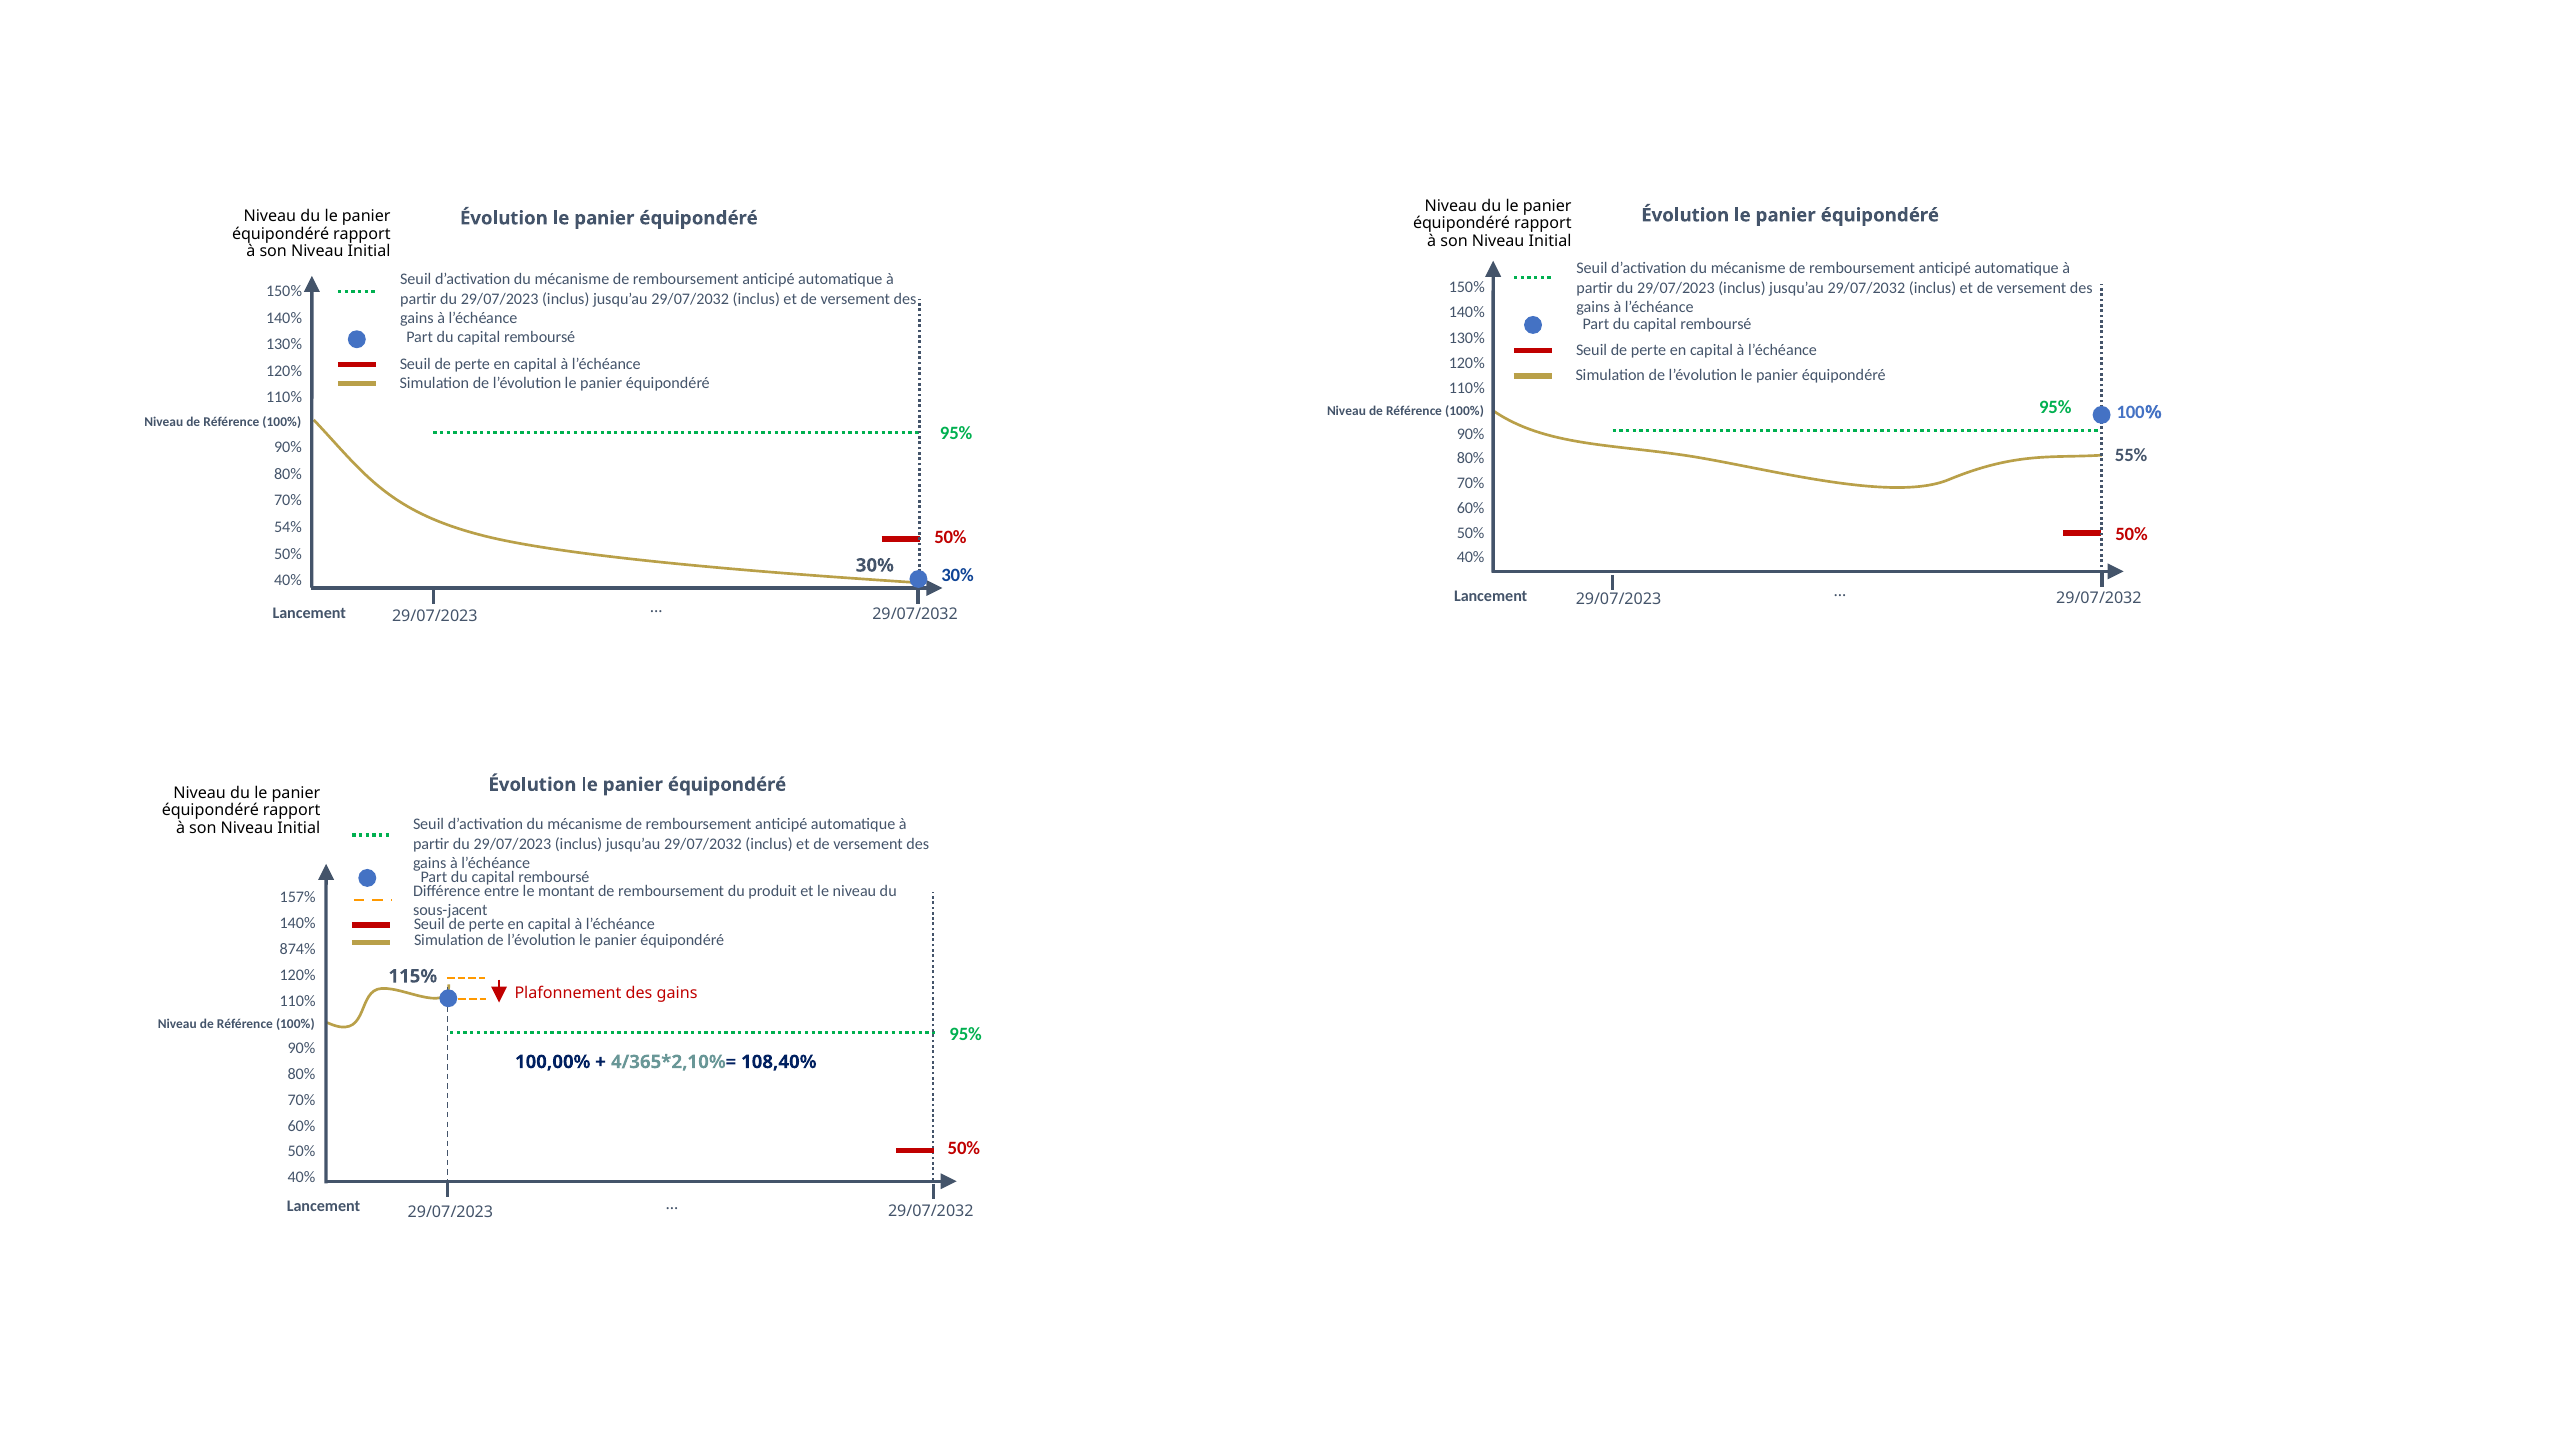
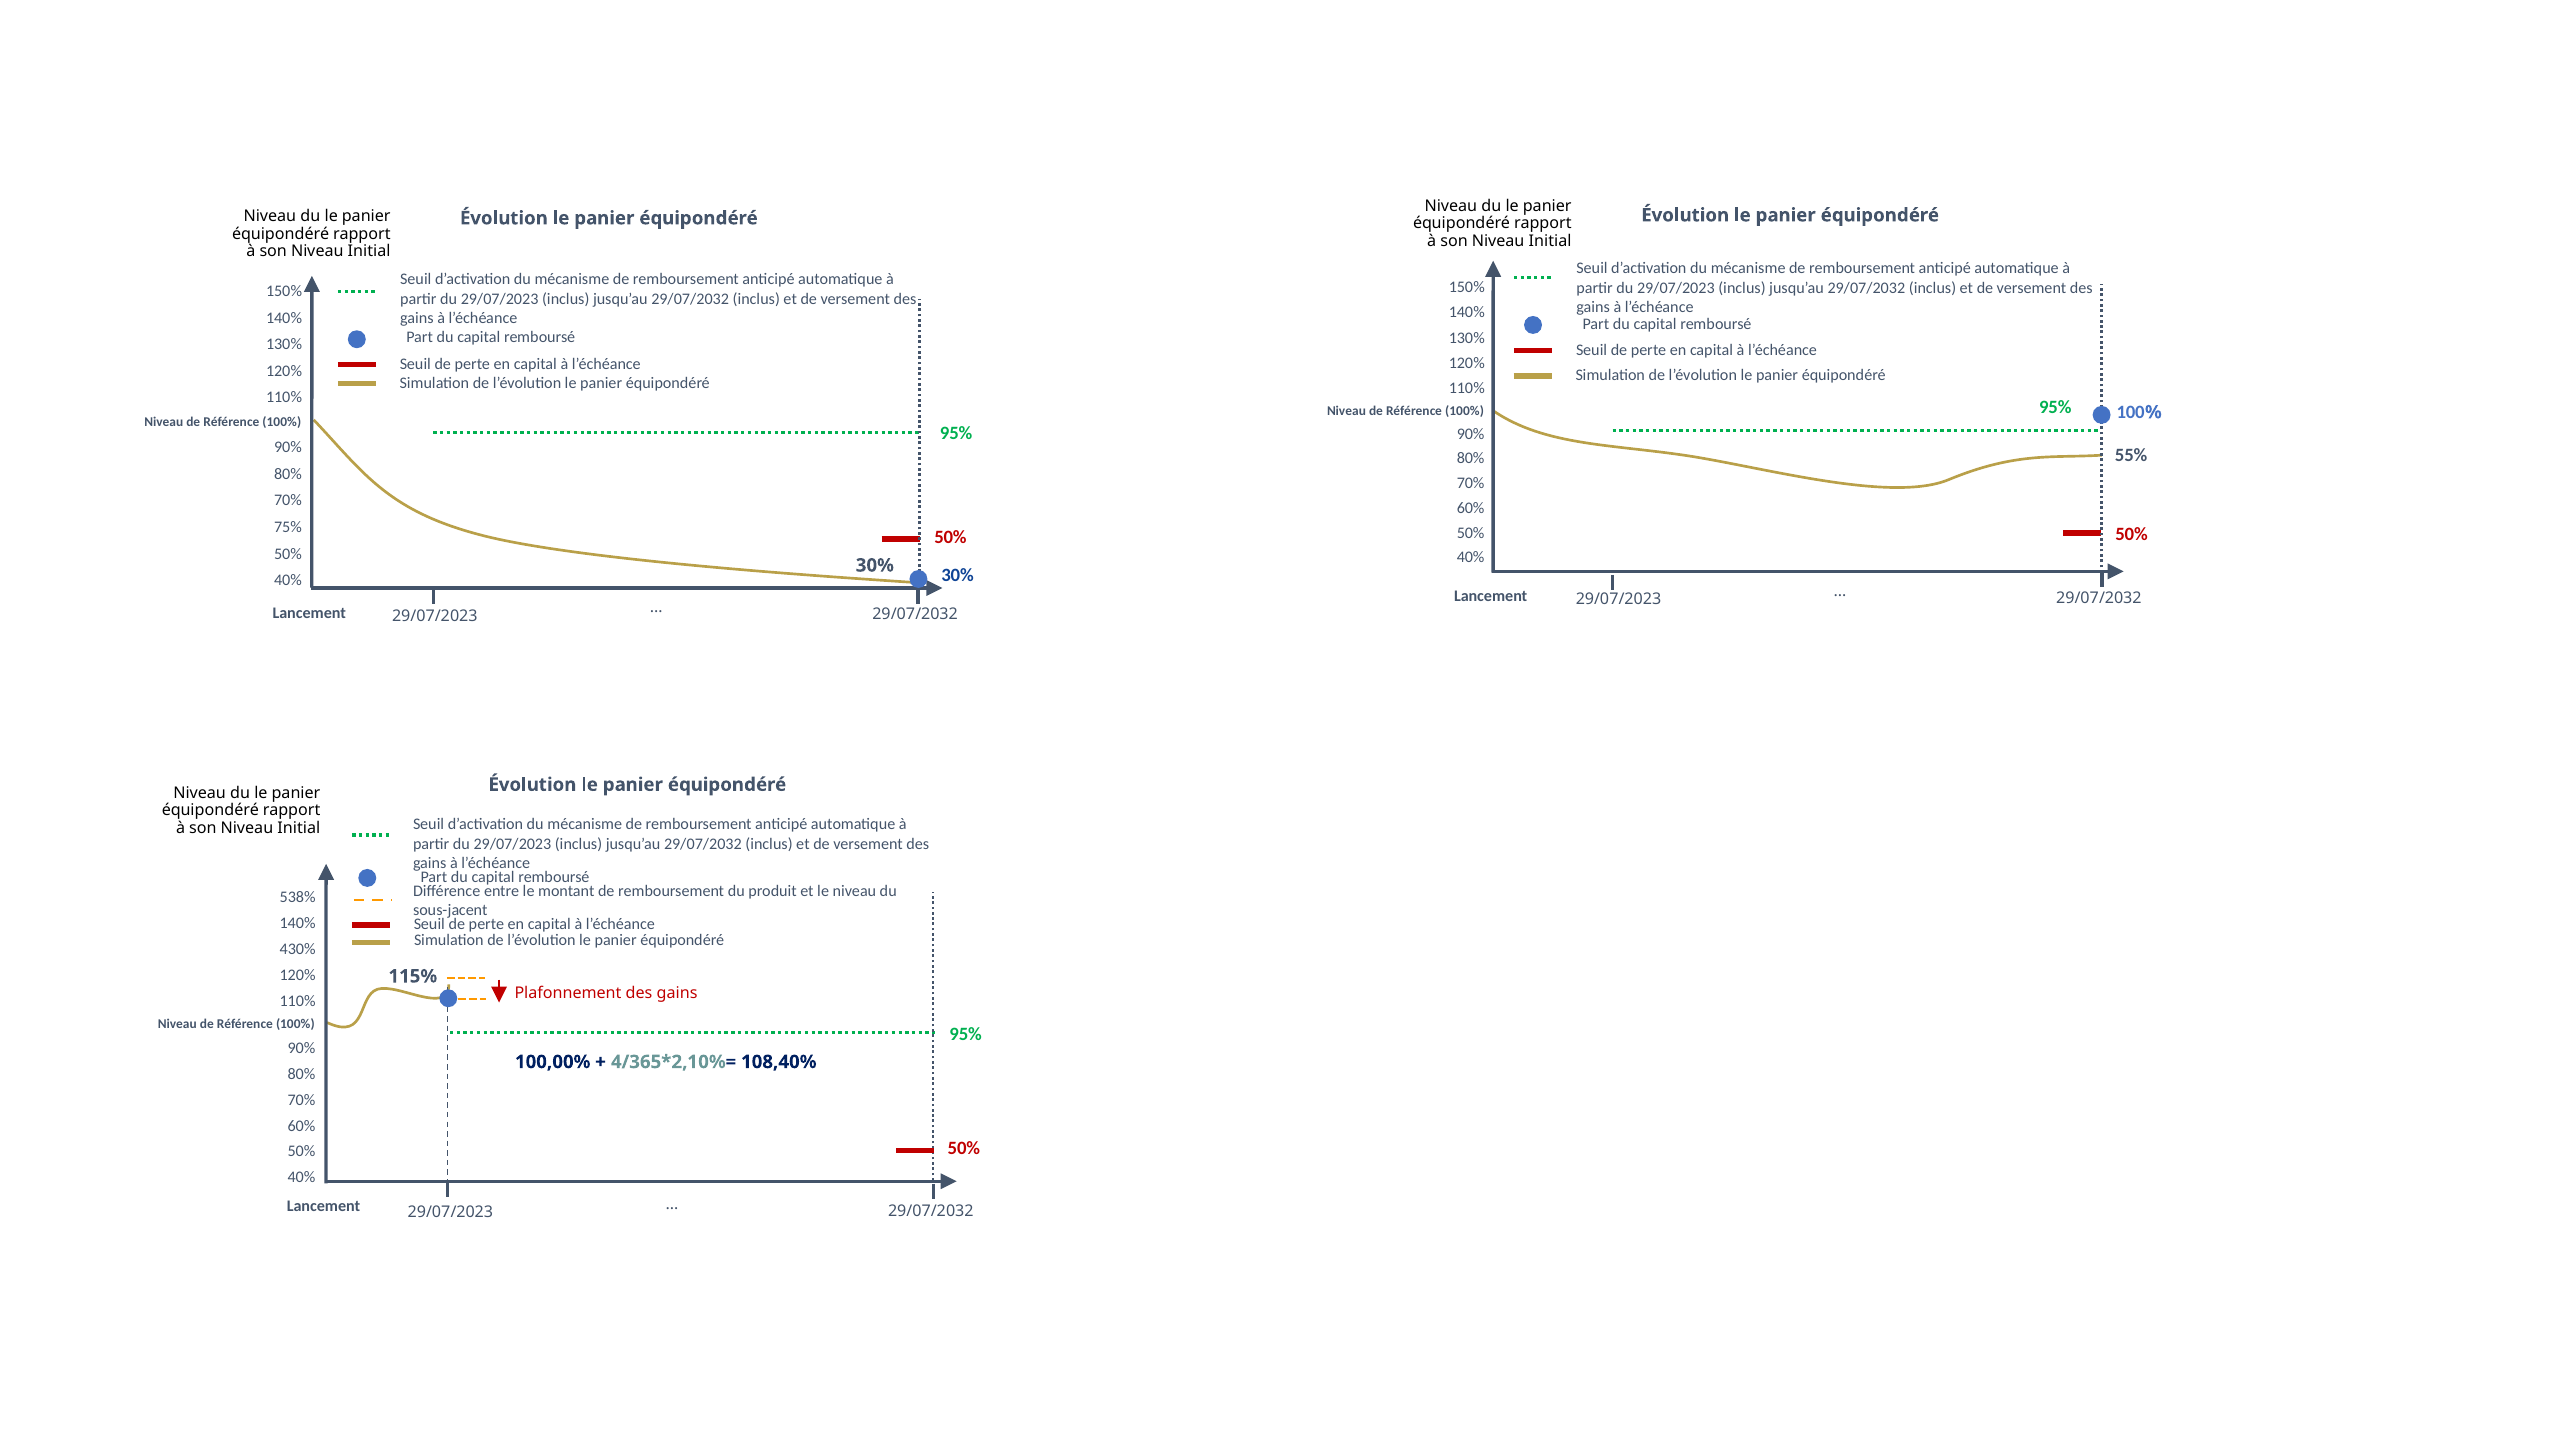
54%: 54% -> 75%
157%: 157% -> 538%
874%: 874% -> 430%
